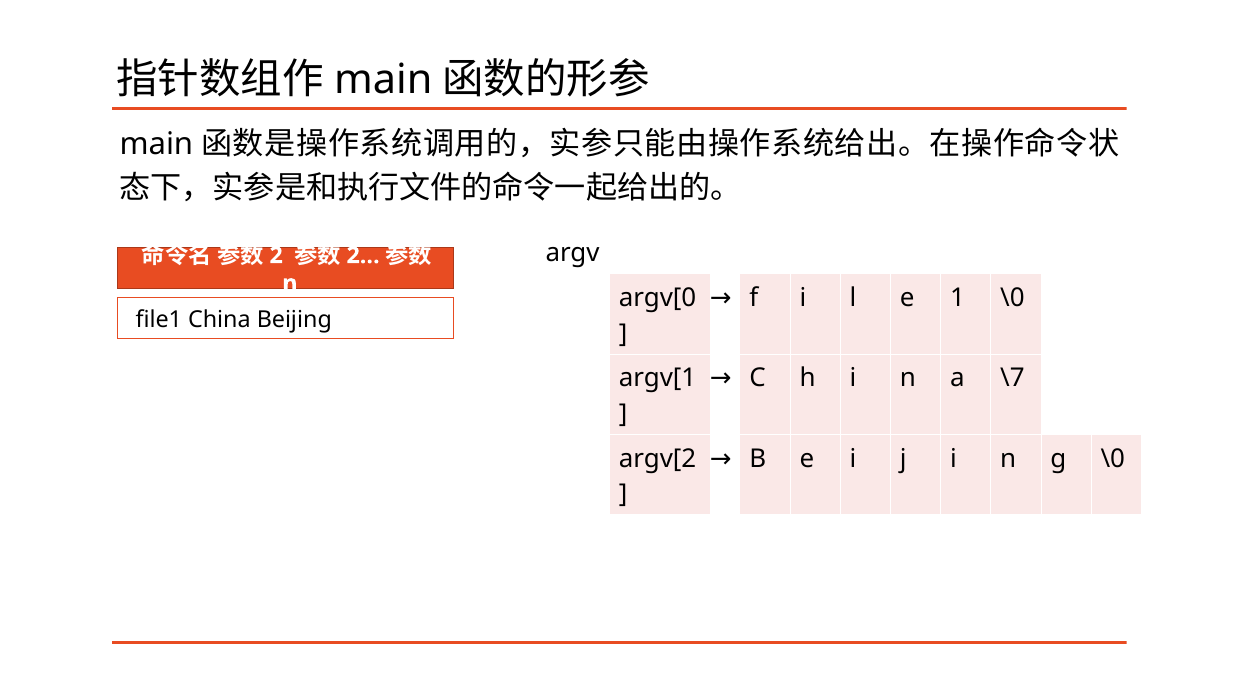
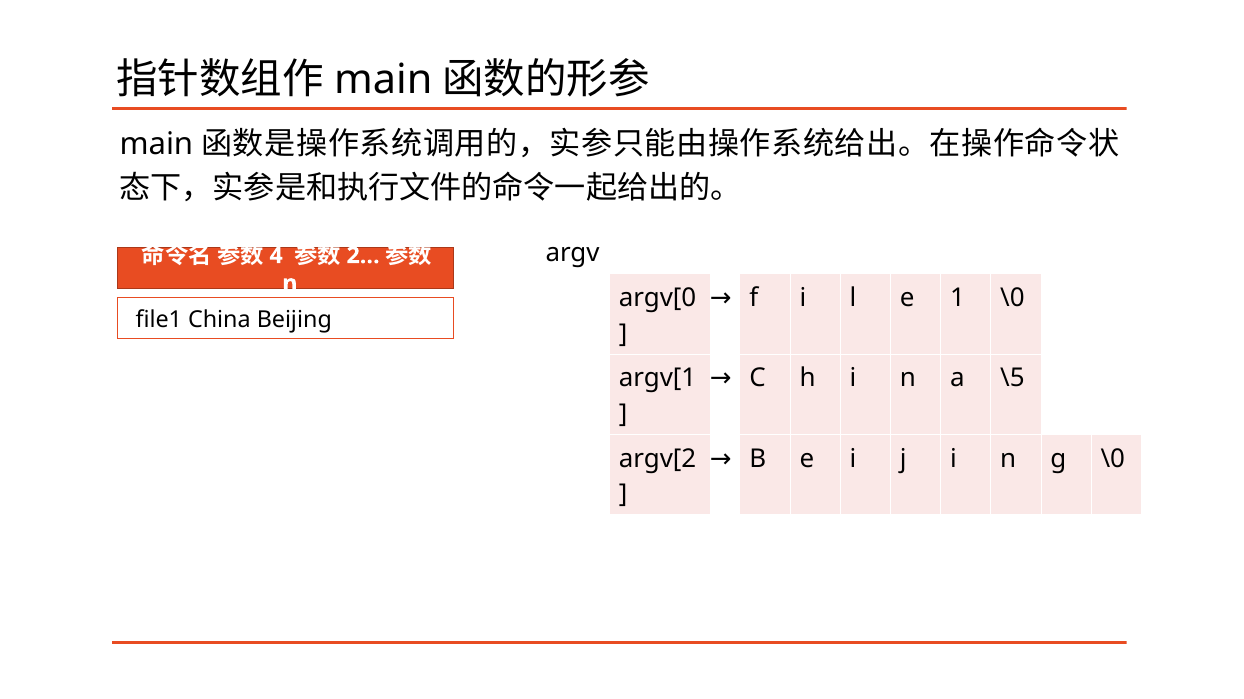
2: 2 -> 4
\7: \7 -> \5
